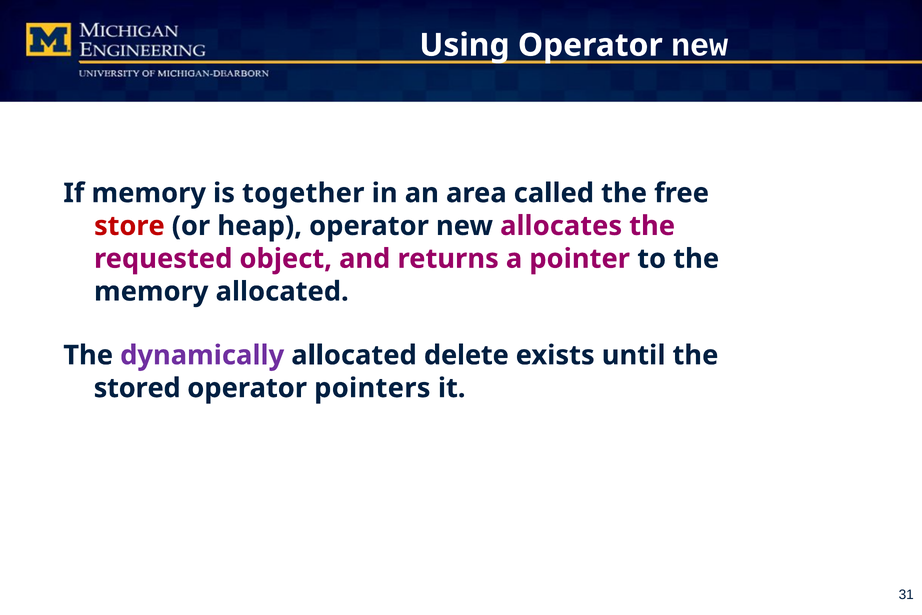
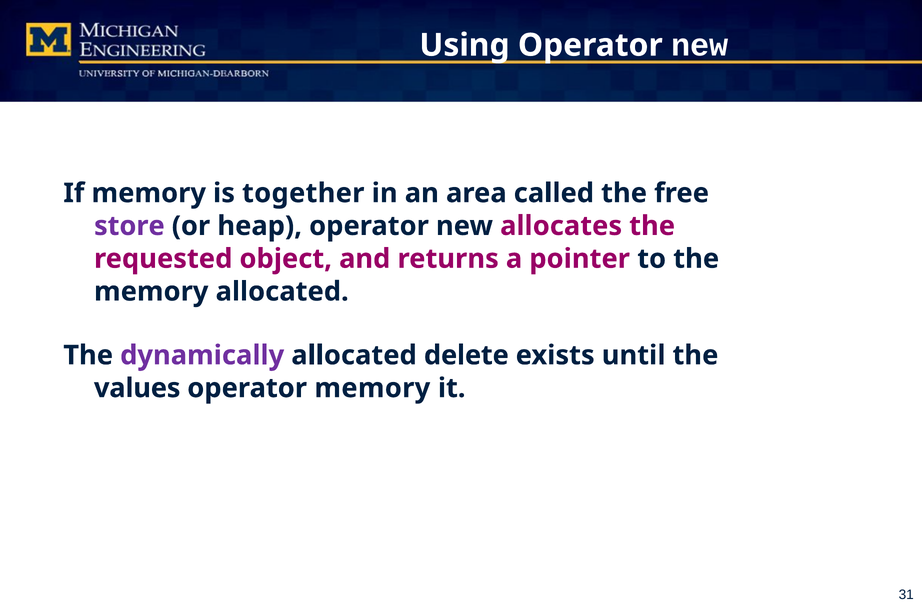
store colour: red -> purple
stored: stored -> values
operator pointers: pointers -> memory
